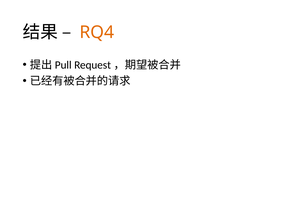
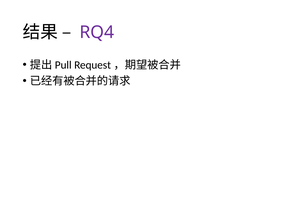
RQ4 colour: orange -> purple
